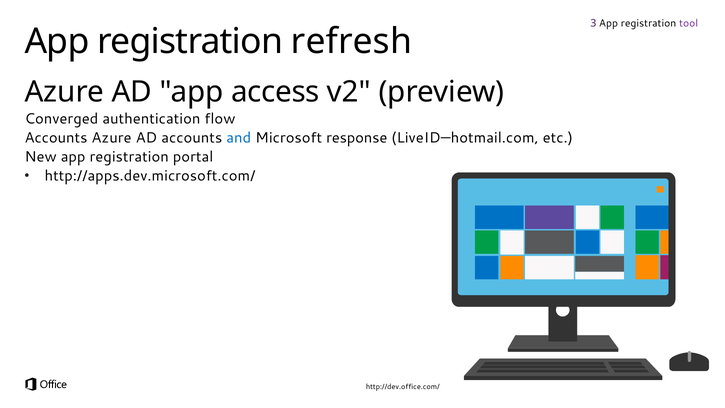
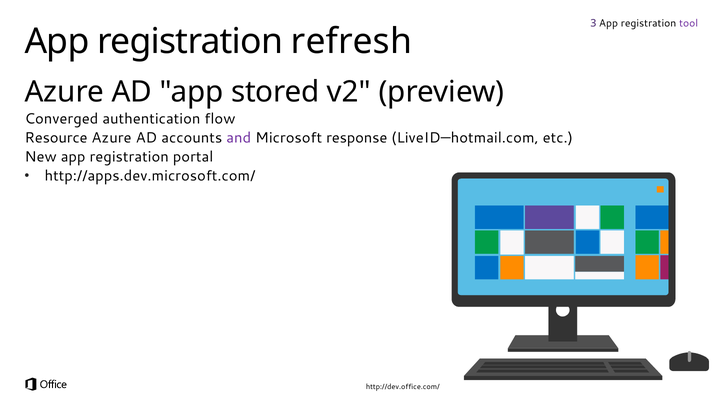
access: access -> stored
Accounts at (56, 138): Accounts -> Resource
and colour: blue -> purple
